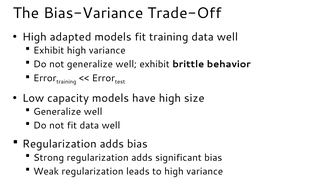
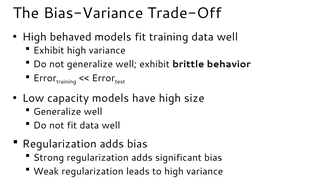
adapted: adapted -> behaved
